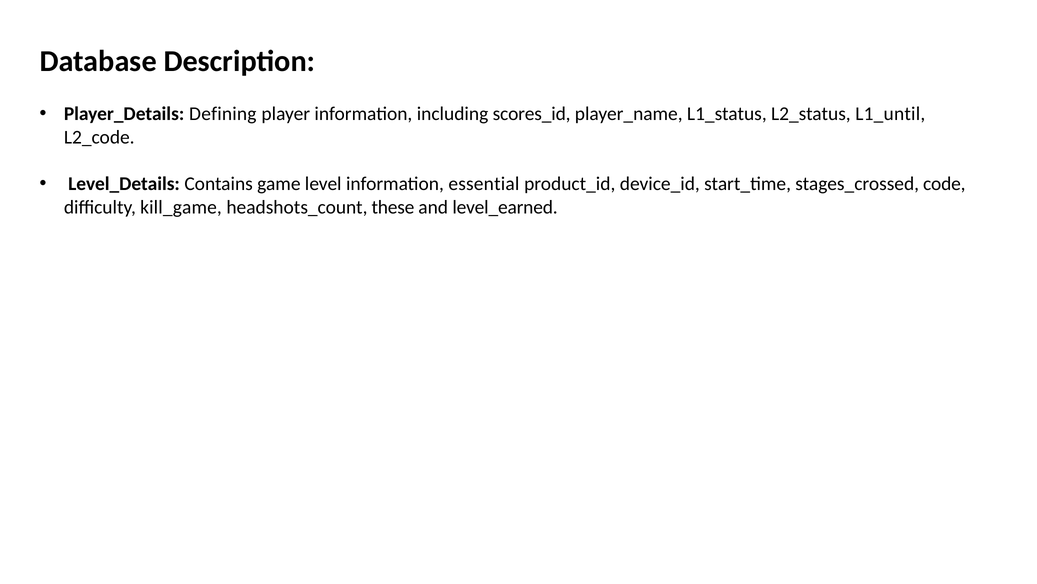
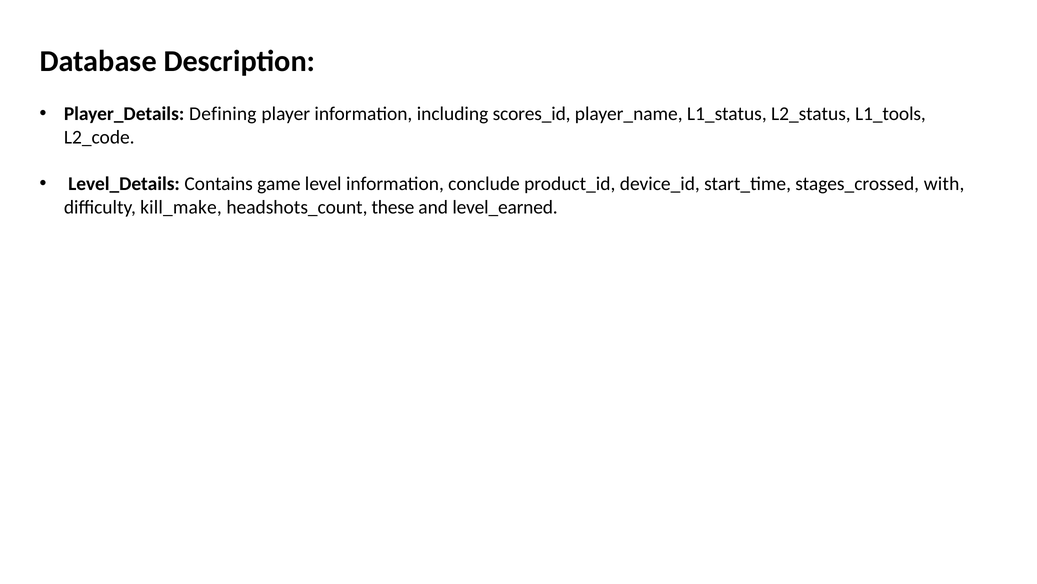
L1_until: L1_until -> L1_tools
essential: essential -> conclude
code: code -> with
kill_game: kill_game -> kill_make
